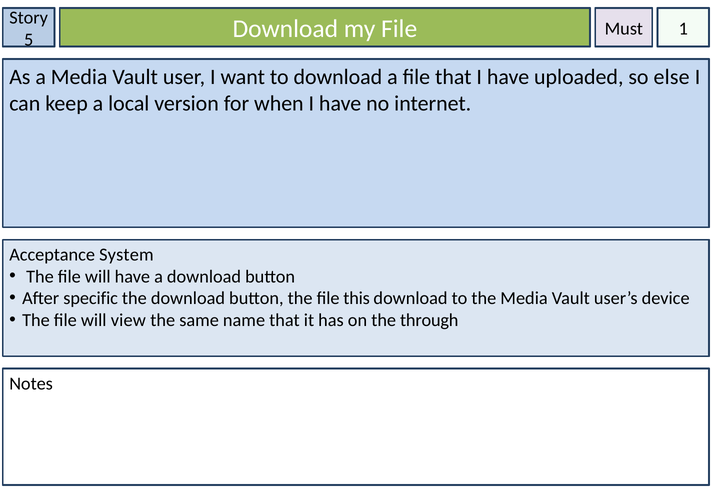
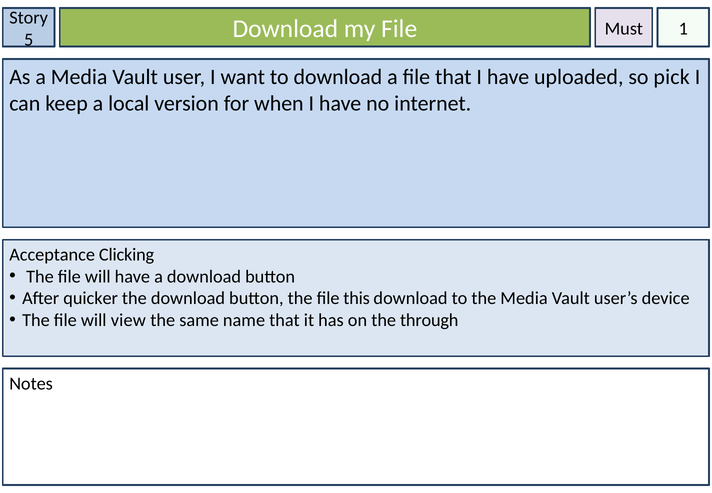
else: else -> pick
System: System -> Clicking
specific: specific -> quicker
